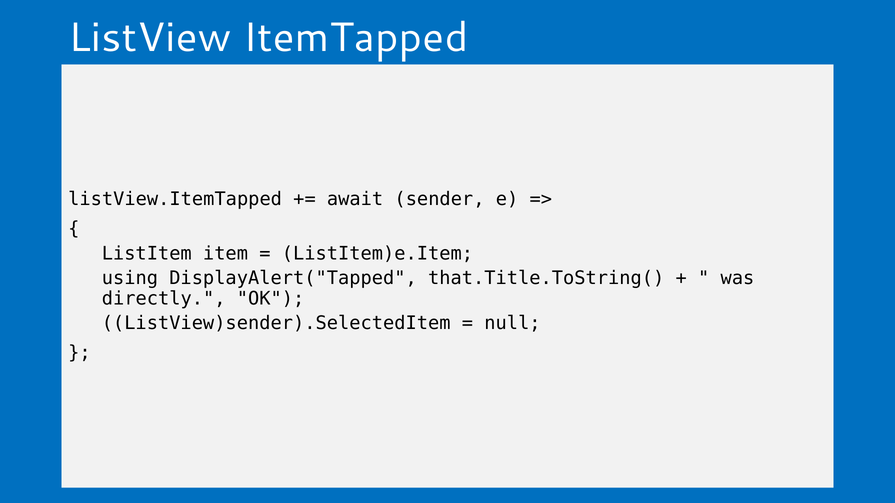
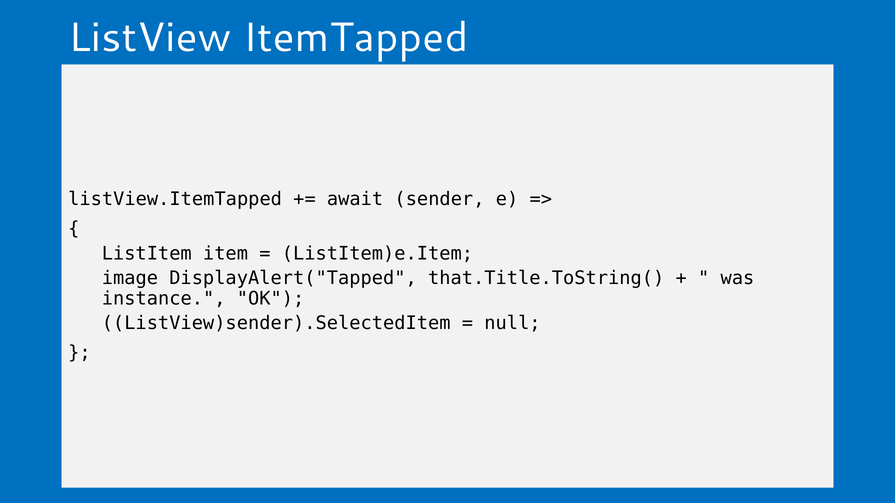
using: using -> image
directly: directly -> instance
